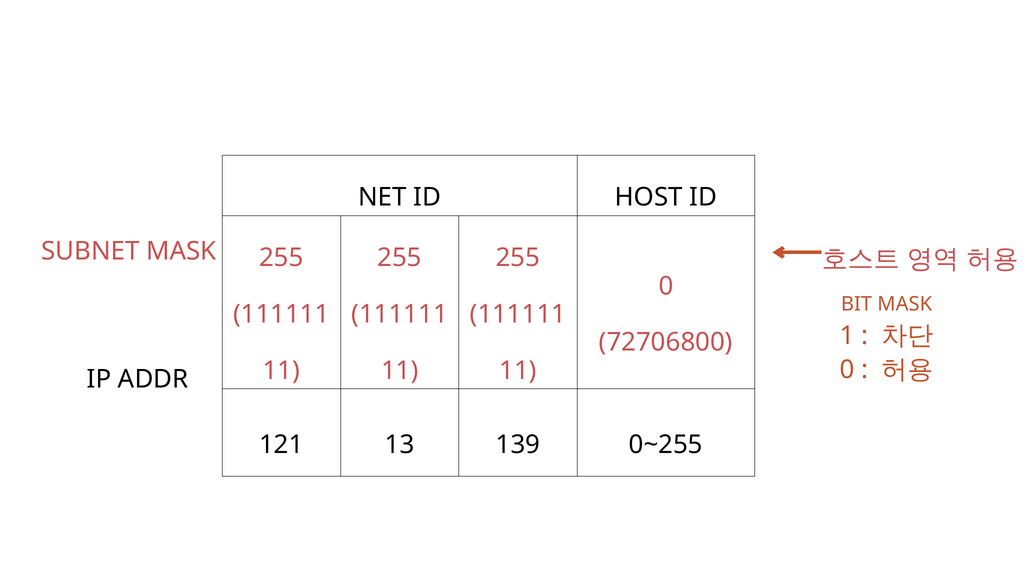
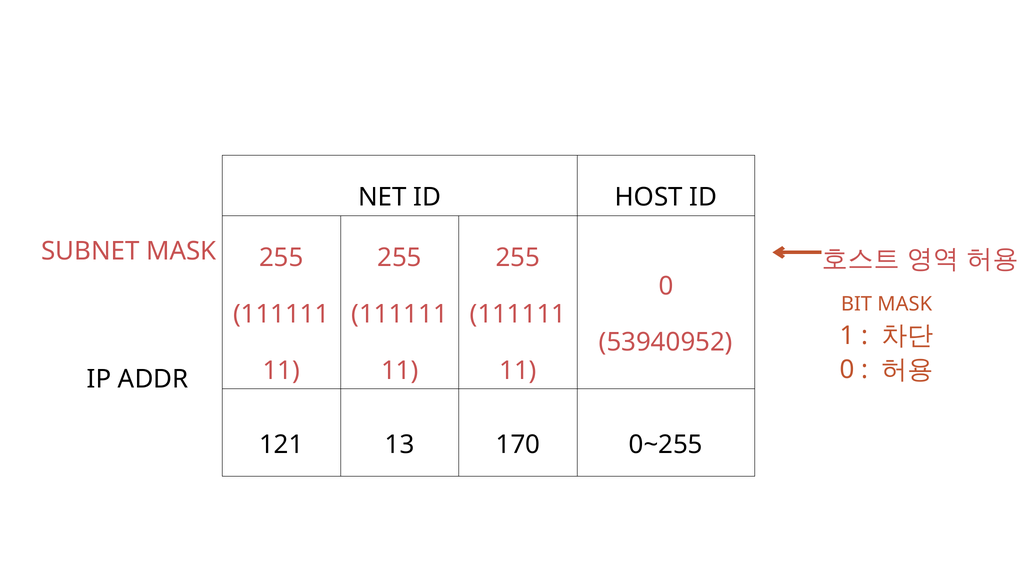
72706800: 72706800 -> 53940952
139: 139 -> 170
